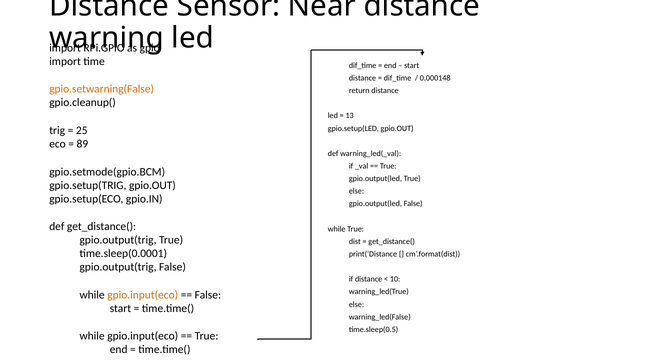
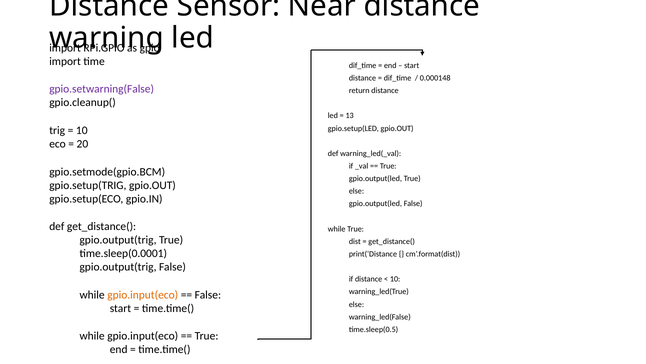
gpio.setwarning(False colour: orange -> purple
25 at (82, 130): 25 -> 10
89: 89 -> 20
